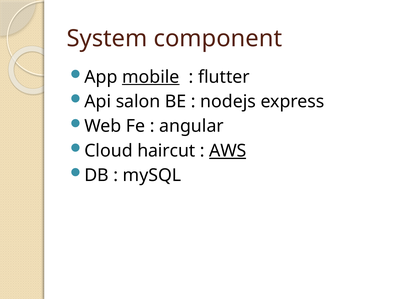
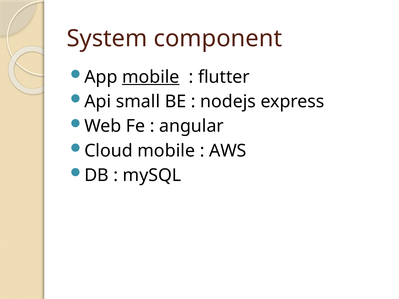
salon: salon -> small
Cloud haircut: haircut -> mobile
AWS underline: present -> none
